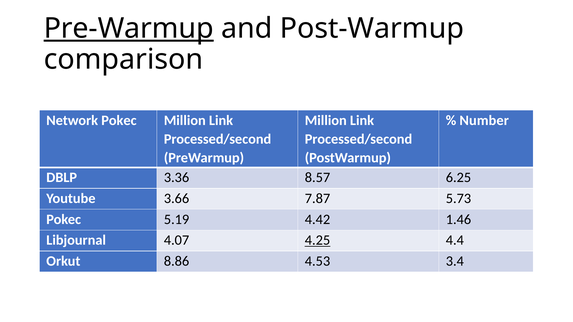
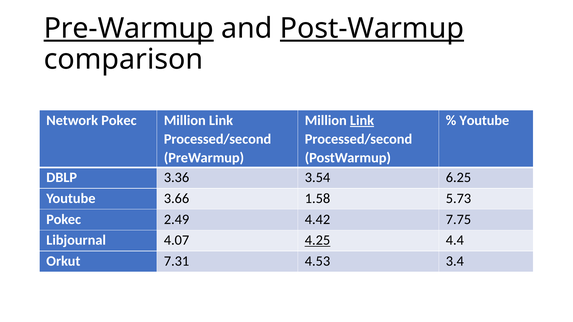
Post-Warmup underline: none -> present
Link at (362, 120) underline: none -> present
Number at (484, 120): Number -> Youtube
8.57: 8.57 -> 3.54
7.87: 7.87 -> 1.58
5.19: 5.19 -> 2.49
1.46: 1.46 -> 7.75
8.86: 8.86 -> 7.31
